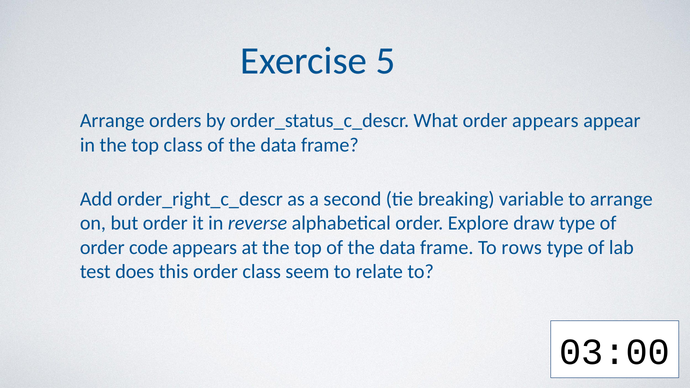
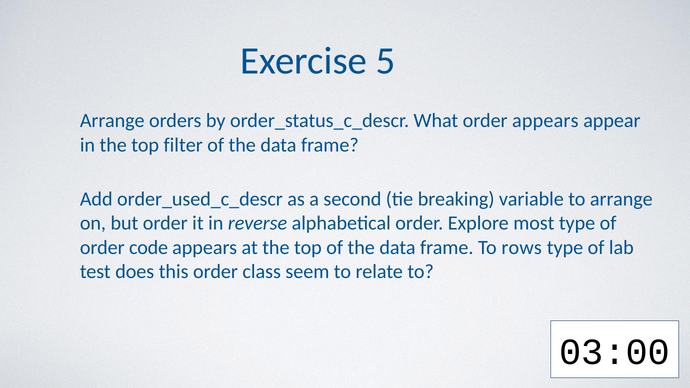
top class: class -> filter
order_right_c_descr: order_right_c_descr -> order_used_c_descr
draw: draw -> most
